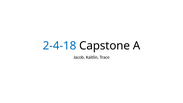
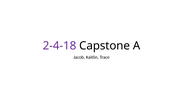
2-4-18 colour: blue -> purple
